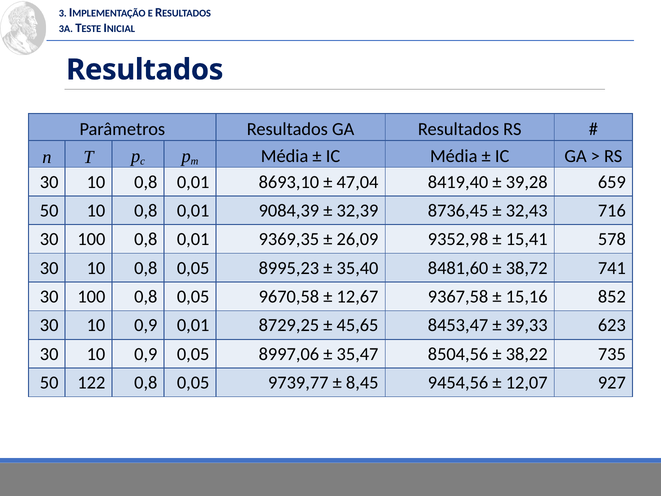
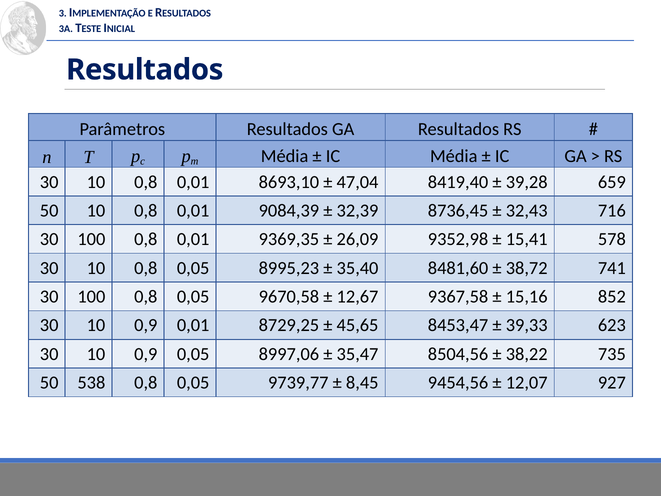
122: 122 -> 538
